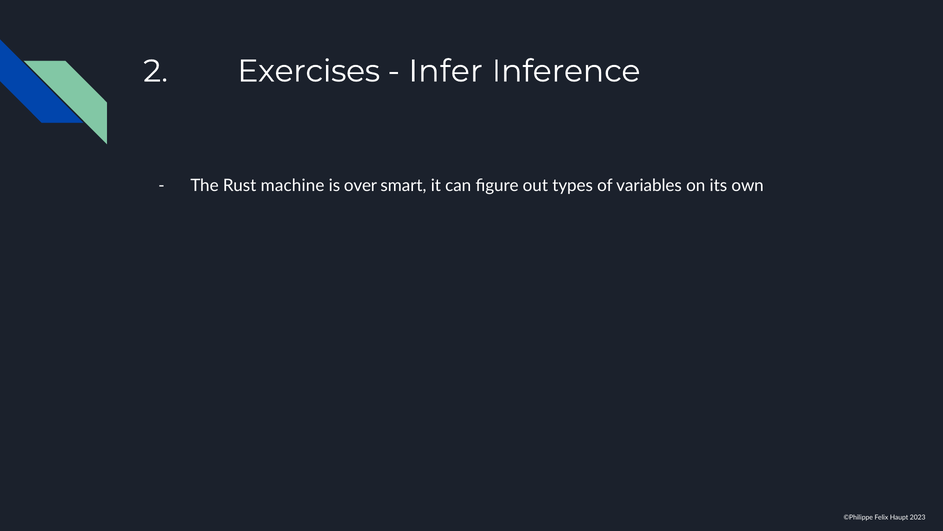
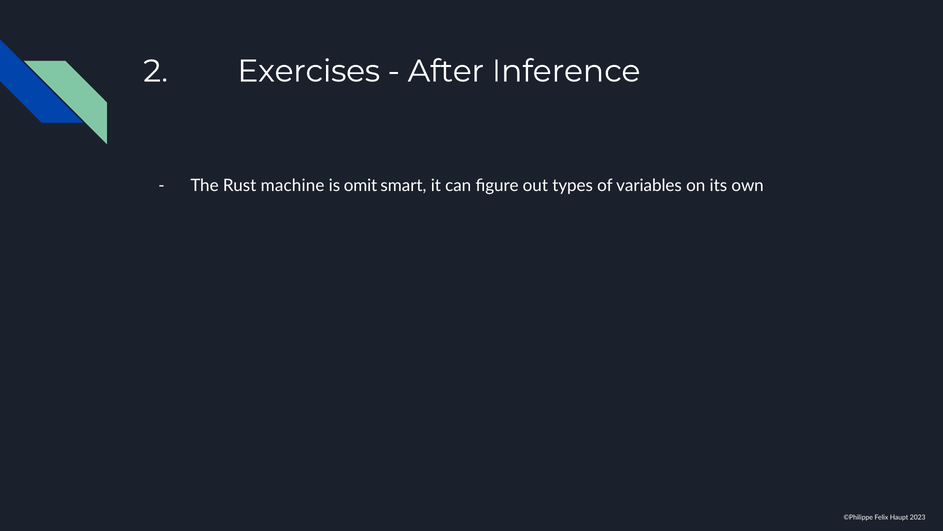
Infer: Infer -> After
over: over -> omit
